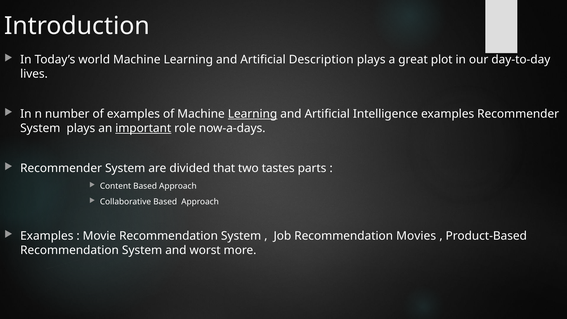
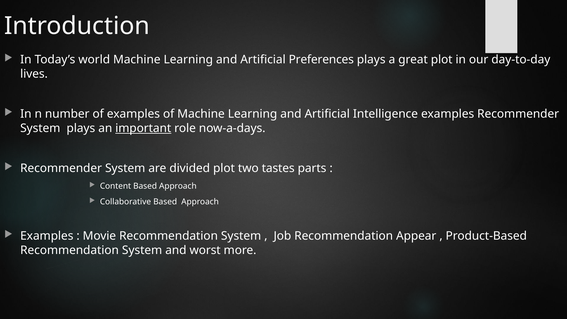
Description: Description -> Preferences
Learning at (253, 114) underline: present -> none
divided that: that -> plot
Movies: Movies -> Appear
